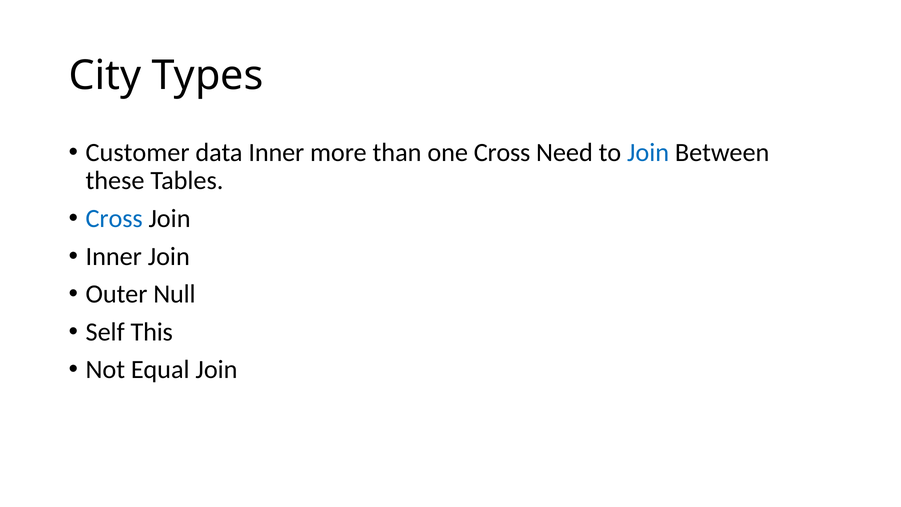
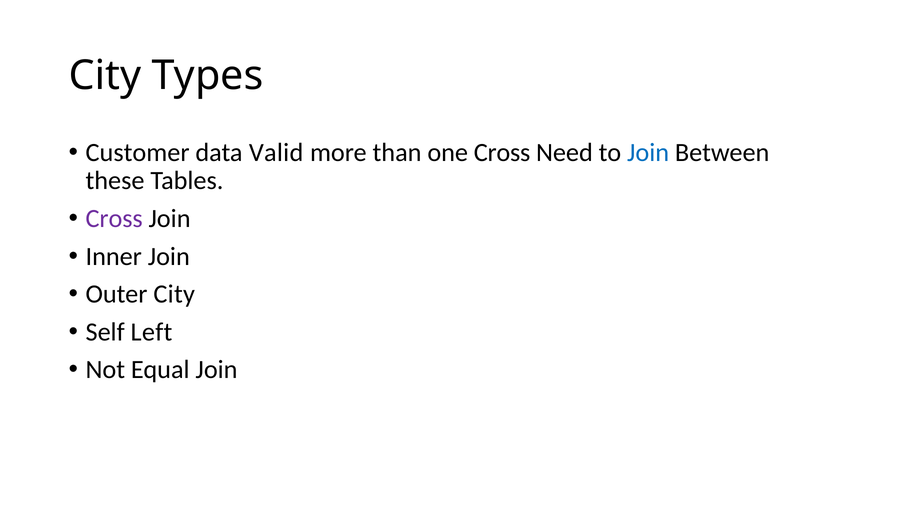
data Inner: Inner -> Valid
Cross at (114, 218) colour: blue -> purple
Outer Null: Null -> City
This: This -> Left
